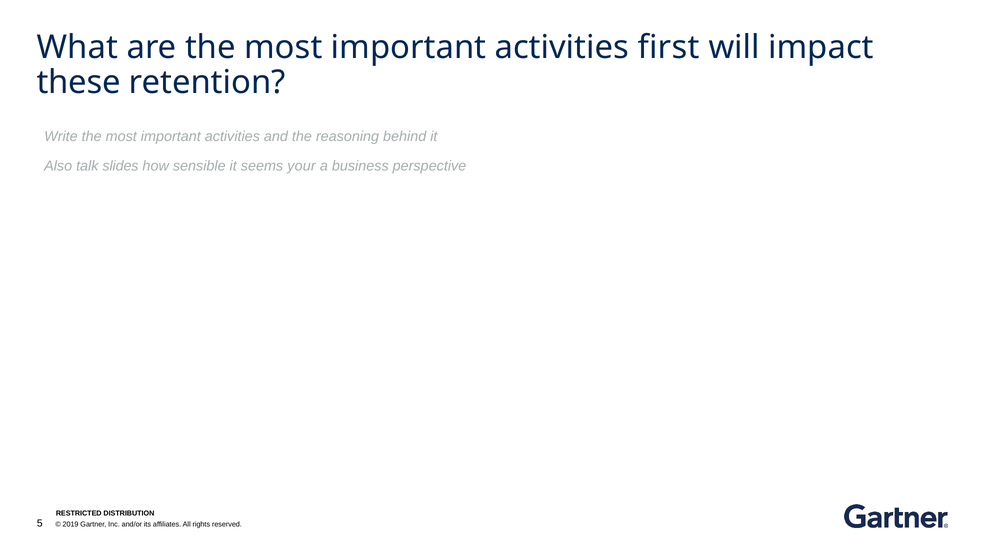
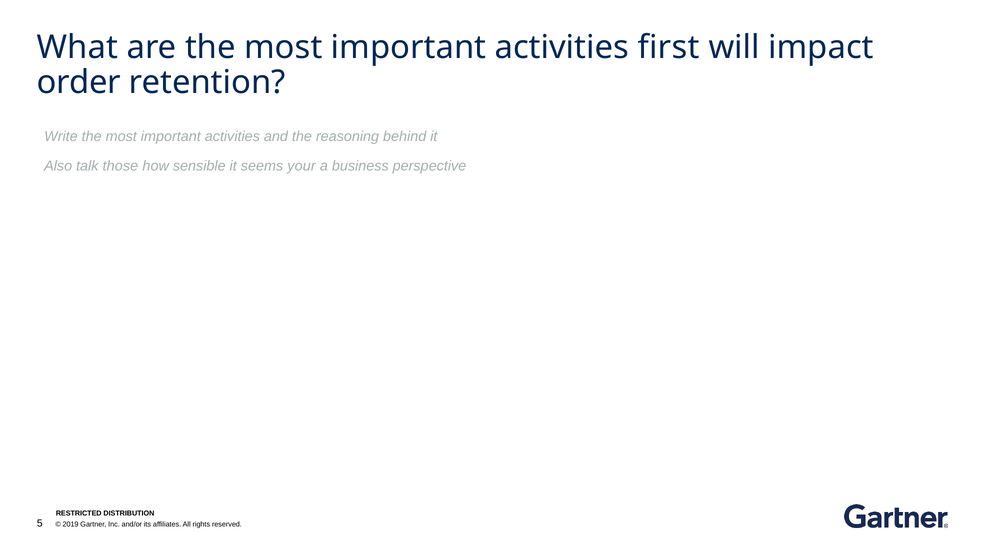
these: these -> order
slides: slides -> those
